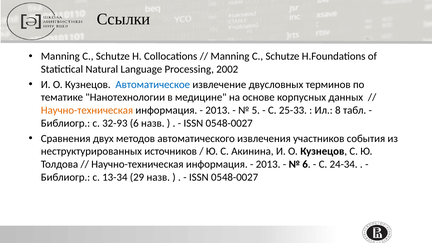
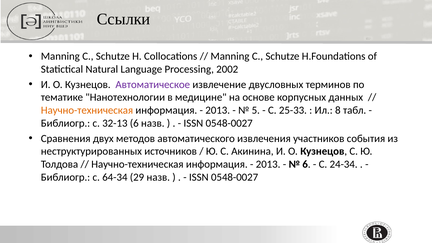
Автоматическое colour: blue -> purple
32-93: 32-93 -> 32-13
13-34: 13-34 -> 64-34
